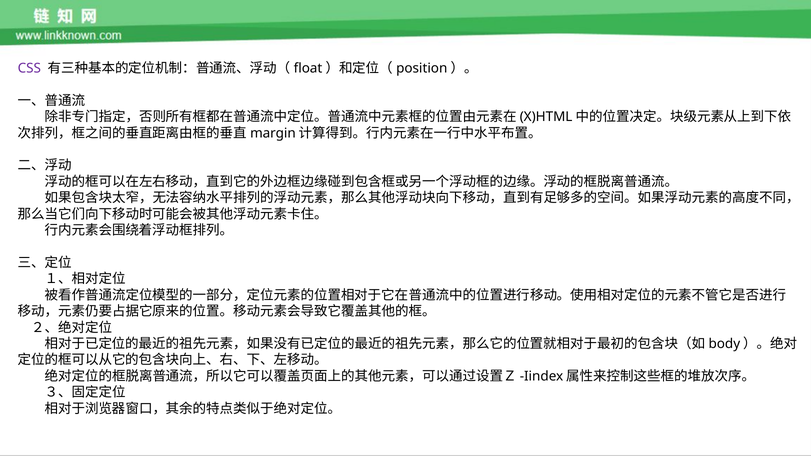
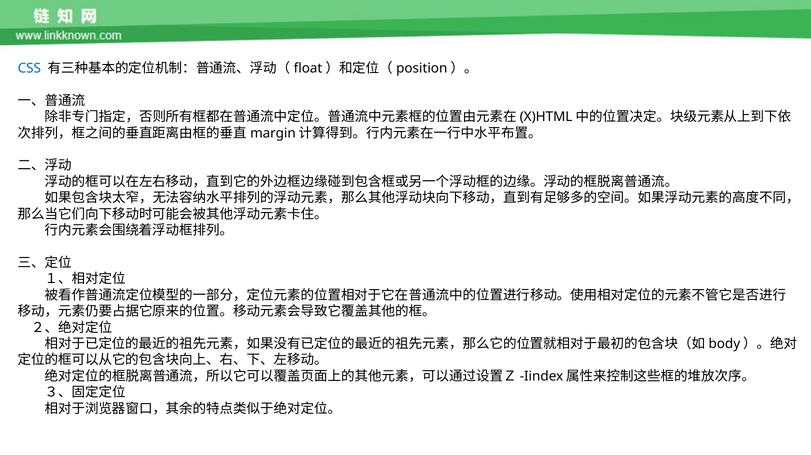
CSS colour: purple -> blue
